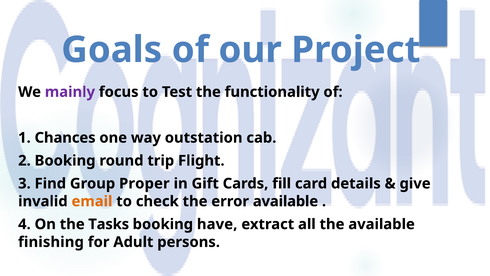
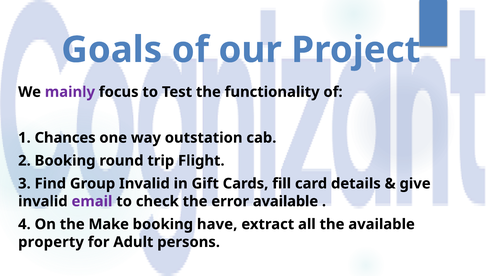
Group Proper: Proper -> Invalid
email colour: orange -> purple
Tasks: Tasks -> Make
finishing: finishing -> property
